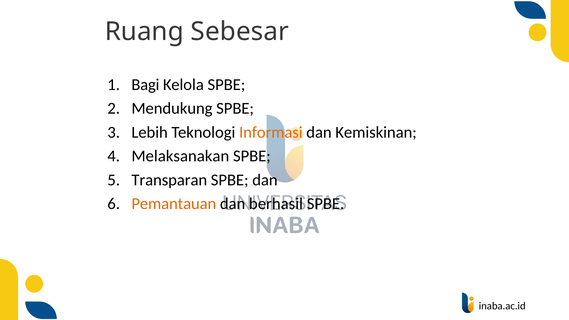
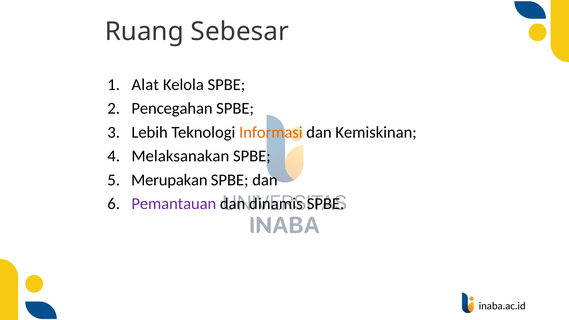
Bagi: Bagi -> Alat
Mendukung: Mendukung -> Pencegahan
Transparan: Transparan -> Merupakan
Pemantauan colour: orange -> purple
berhasil: berhasil -> dinamis
